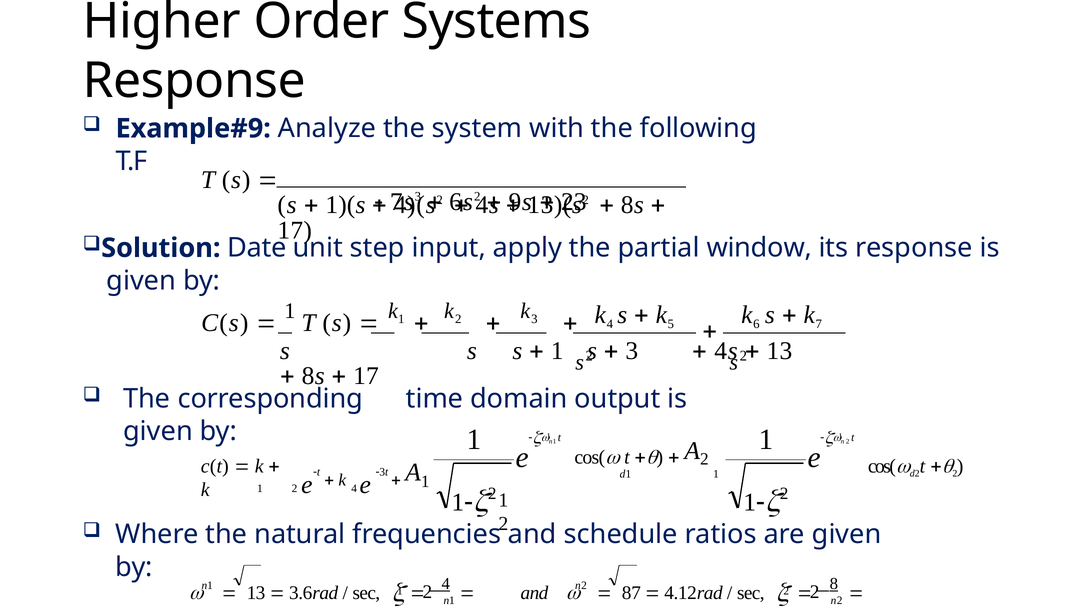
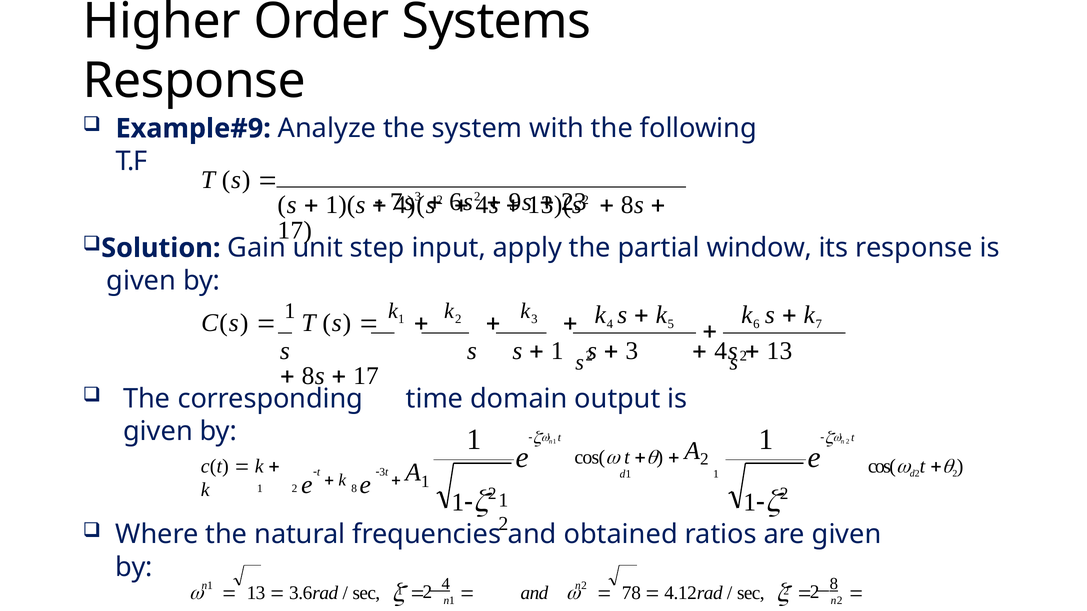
Date: Date -> Gain
e 4: 4 -> 8
schedule: schedule -> obtained
87: 87 -> 78
